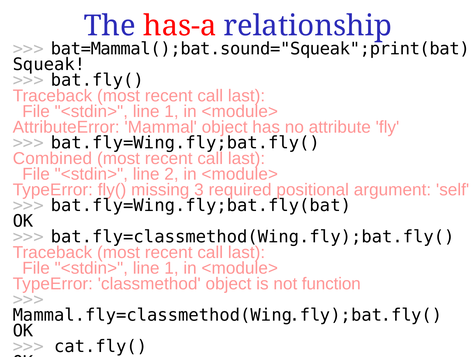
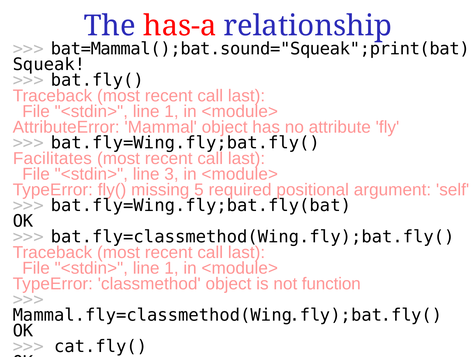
Combined: Combined -> Facilitates
2: 2 -> 3
3: 3 -> 5
